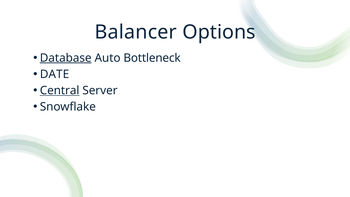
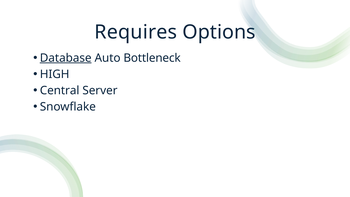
Balancer: Balancer -> Requires
DATE: DATE -> HIGH
Central underline: present -> none
